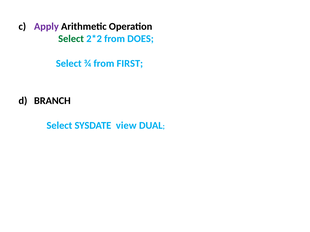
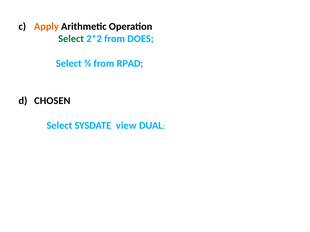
Apply colour: purple -> orange
FIRST: FIRST -> RPAD
BRANCH: BRANCH -> CHOSEN
